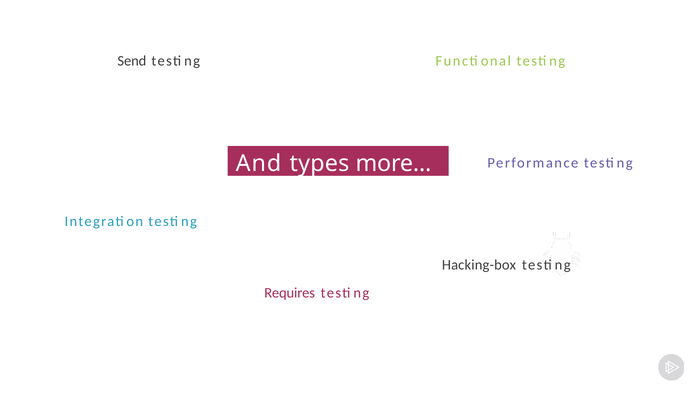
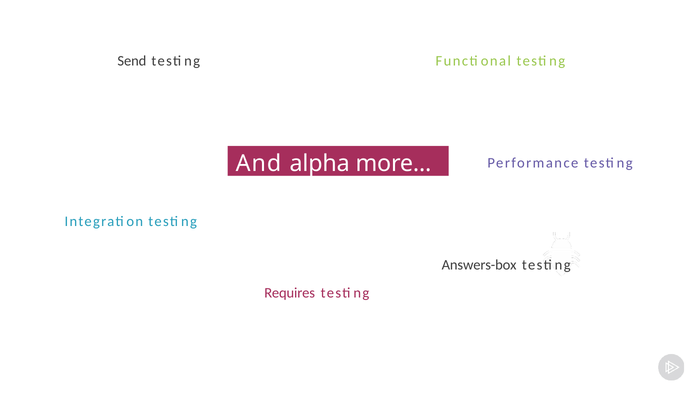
types: types -> alpha
Hacking-box: Hacking-box -> Answers-box
